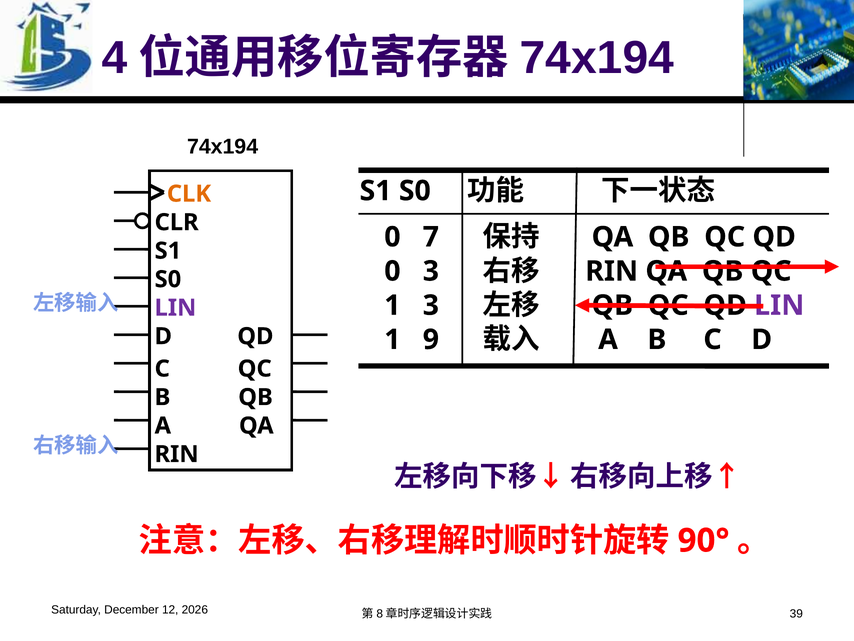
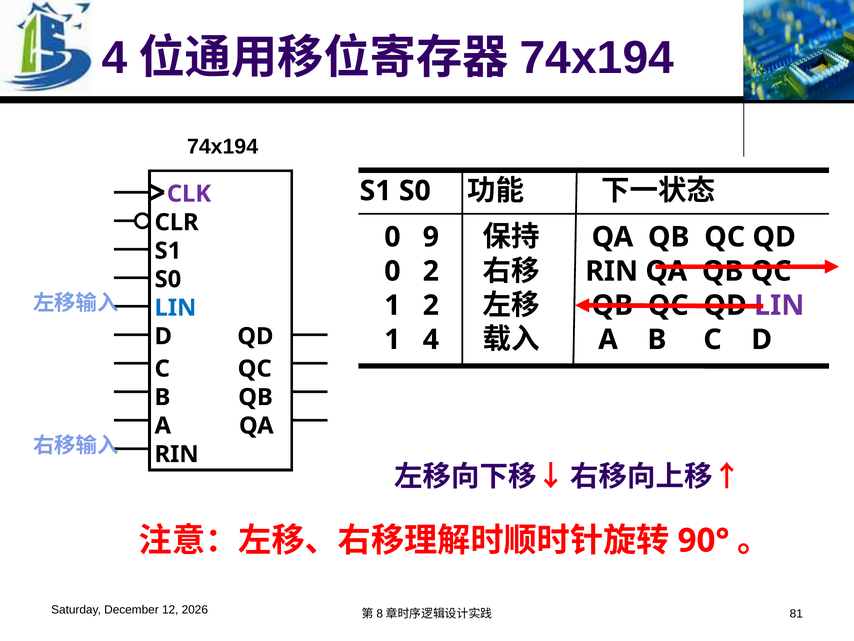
CLK colour: orange -> purple
7: 7 -> 9
0 3: 3 -> 2
1 3: 3 -> 2
LIN at (175, 308) colour: purple -> blue
1 9: 9 -> 4
39: 39 -> 81
